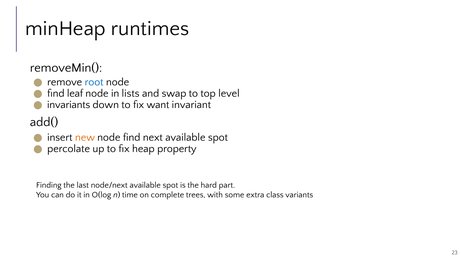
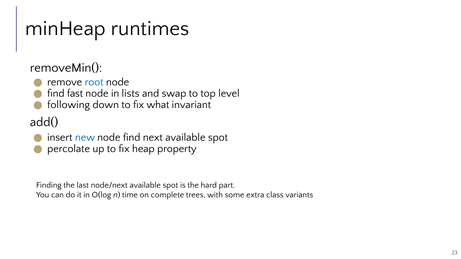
leaf: leaf -> fast
invariants: invariants -> following
want: want -> what
new colour: orange -> blue
